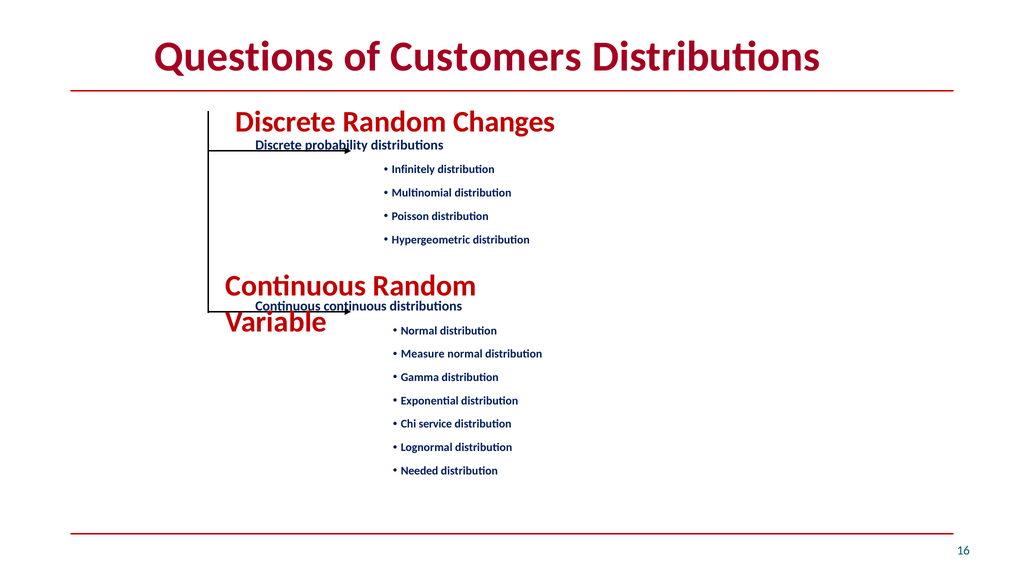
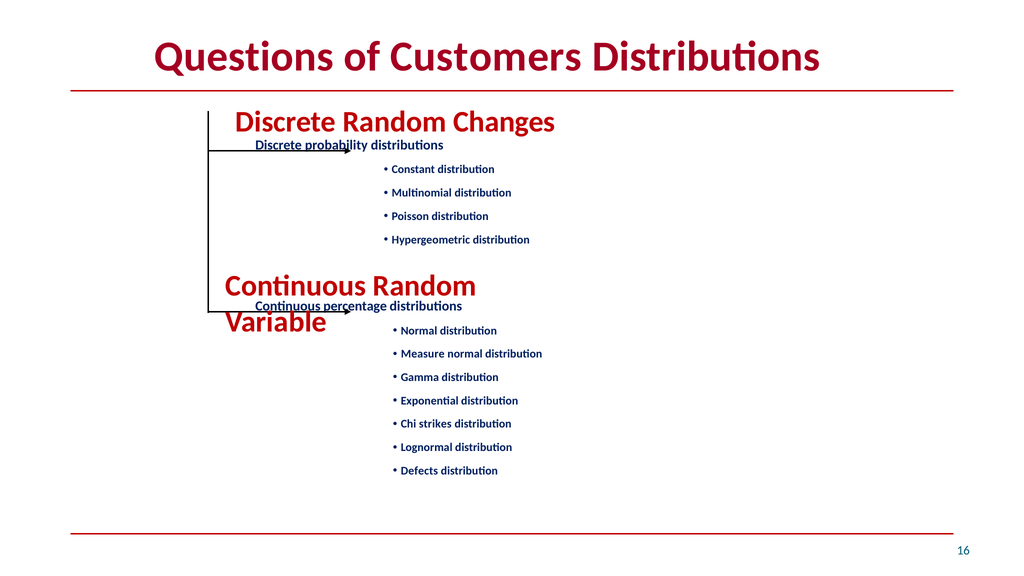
Infinitely: Infinitely -> Constant
Continuous continuous: continuous -> percentage
service: service -> strikes
Needed: Needed -> Defects
